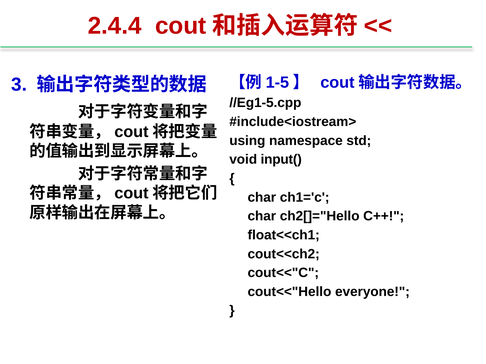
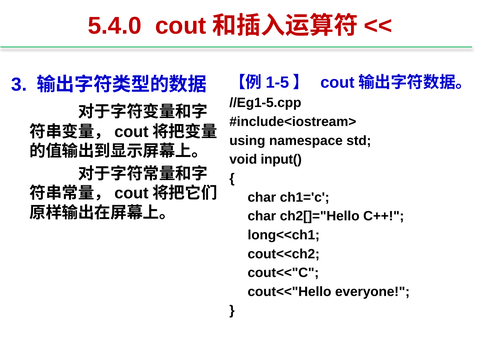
2.4.4: 2.4.4 -> 5.4.0
float<<ch1: float<<ch1 -> long<<ch1
